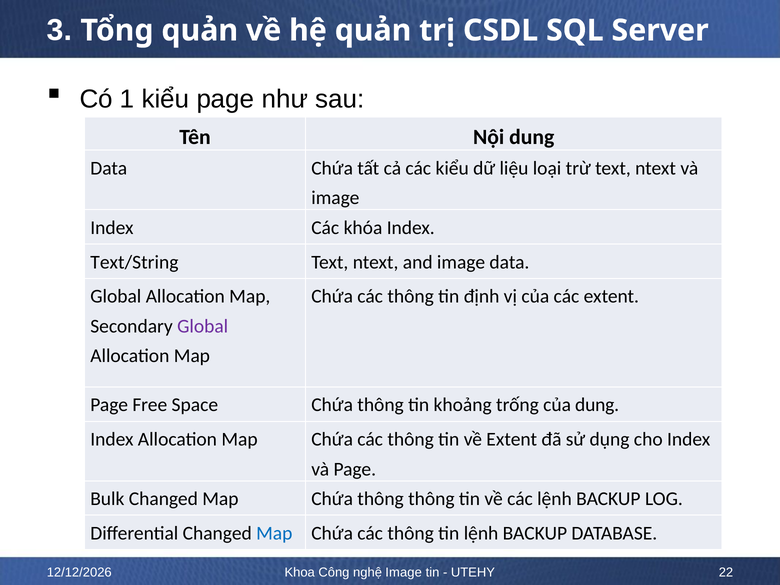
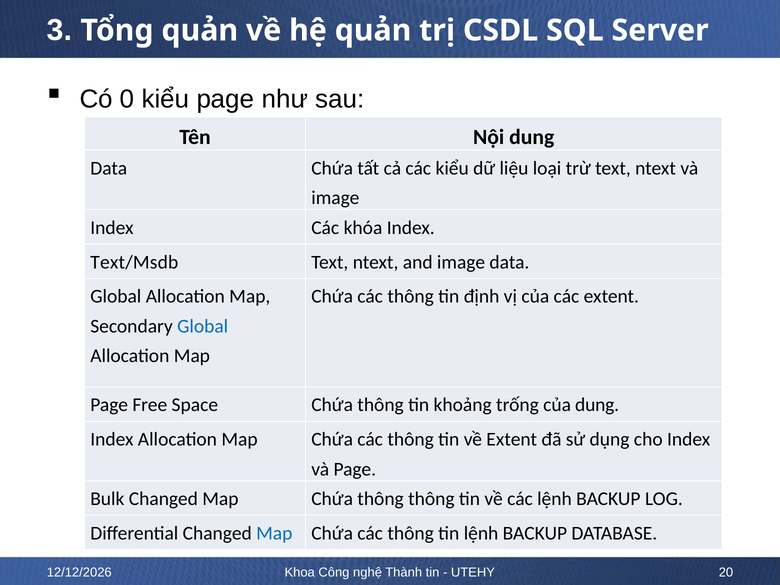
1: 1 -> 0
Text/String: Text/String -> Text/Msdb
Global at (203, 326) colour: purple -> blue
nghệ Image: Image -> Thành
22: 22 -> 20
